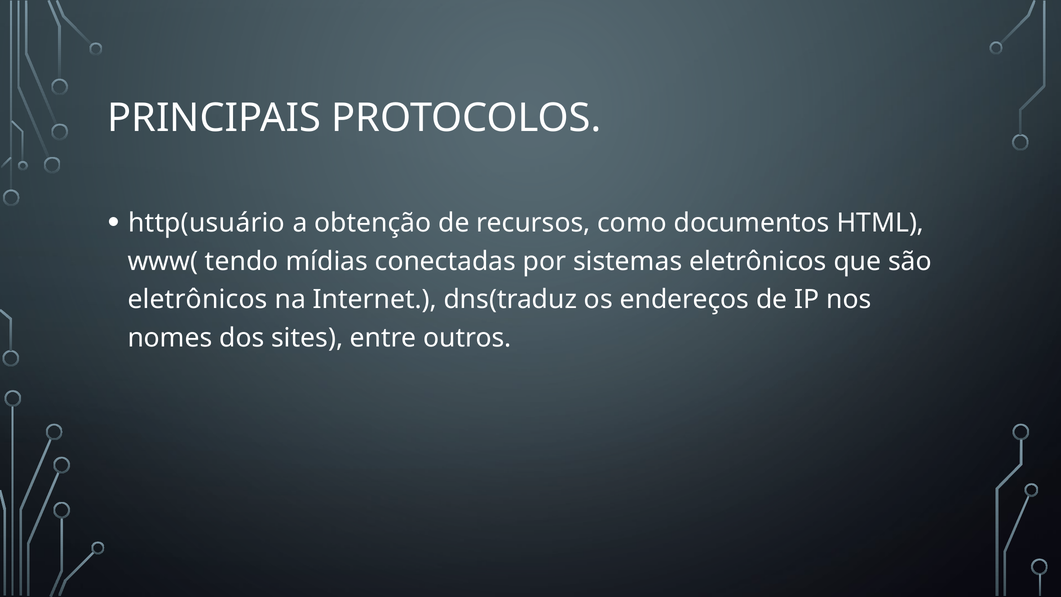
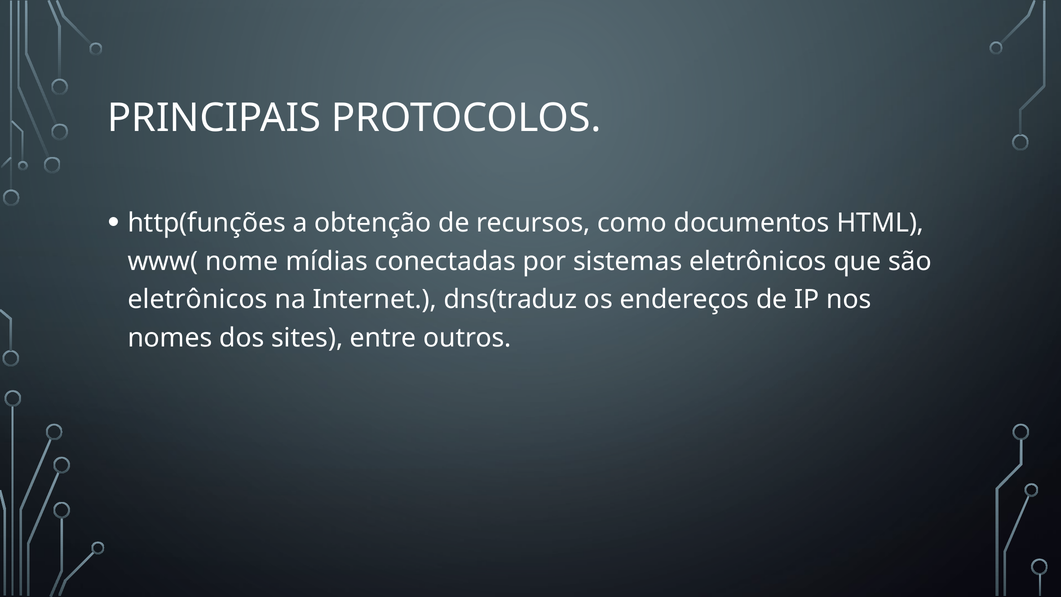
http(usuário: http(usuário -> http(funções
tendo: tendo -> nome
